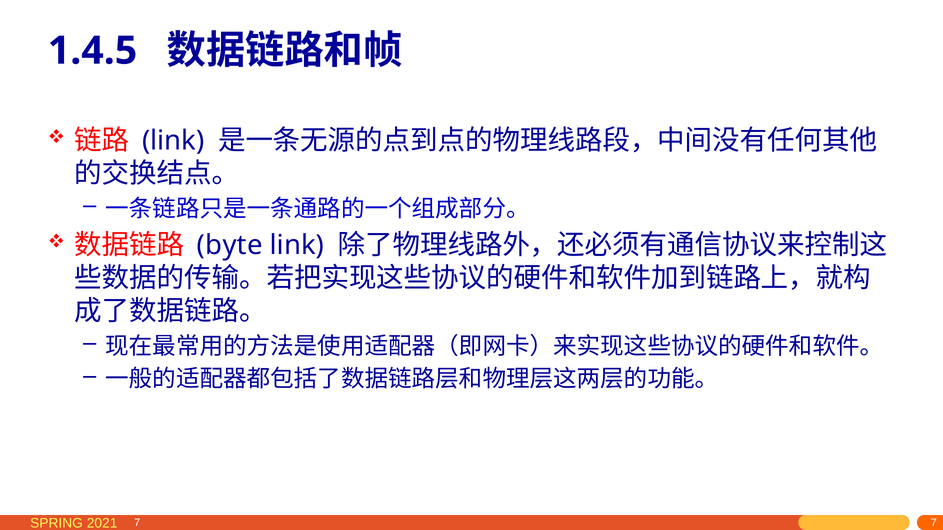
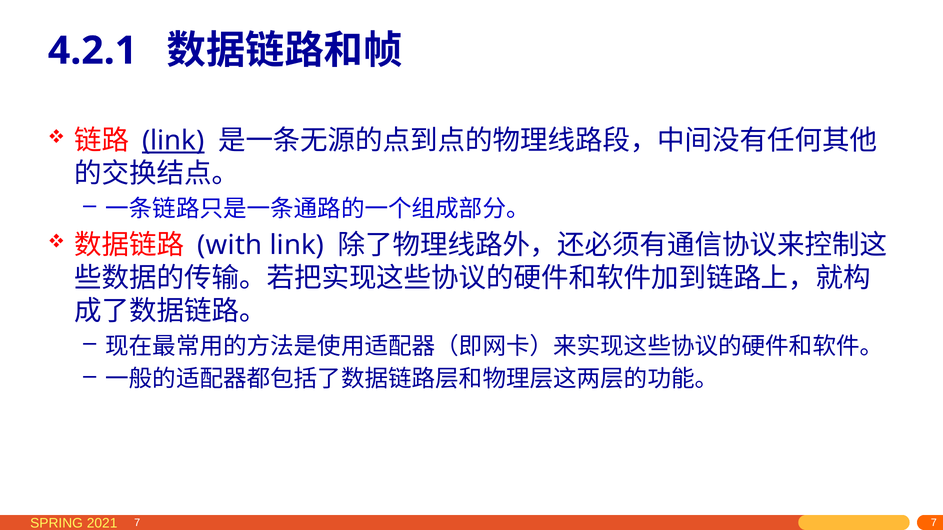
1.4.5: 1.4.5 -> 4.2.1
link at (173, 141) underline: none -> present
byte: byte -> with
